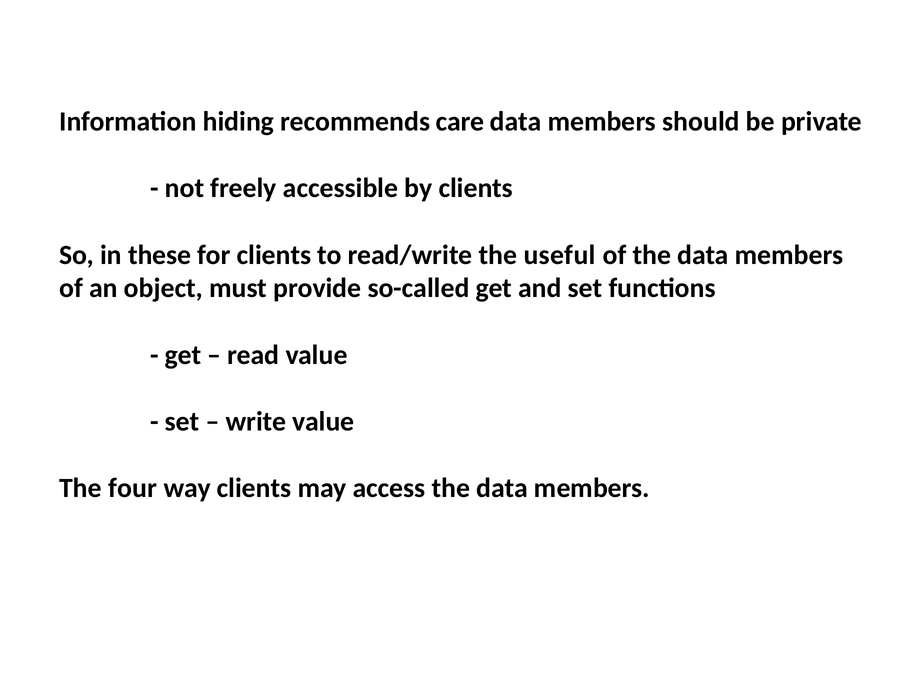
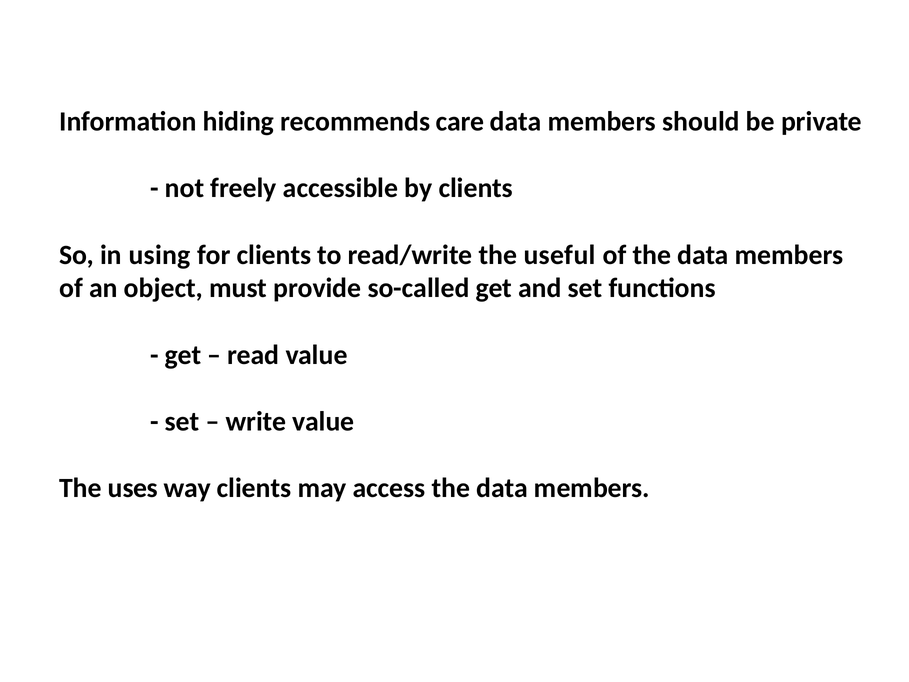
these: these -> using
four: four -> uses
